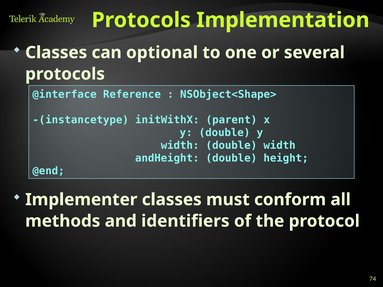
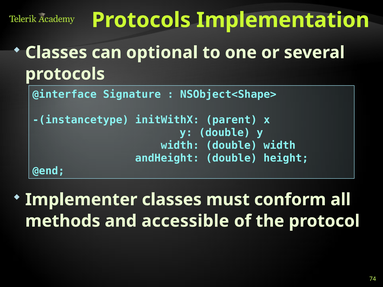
Reference: Reference -> Signature
identifiers: identifiers -> accessible
